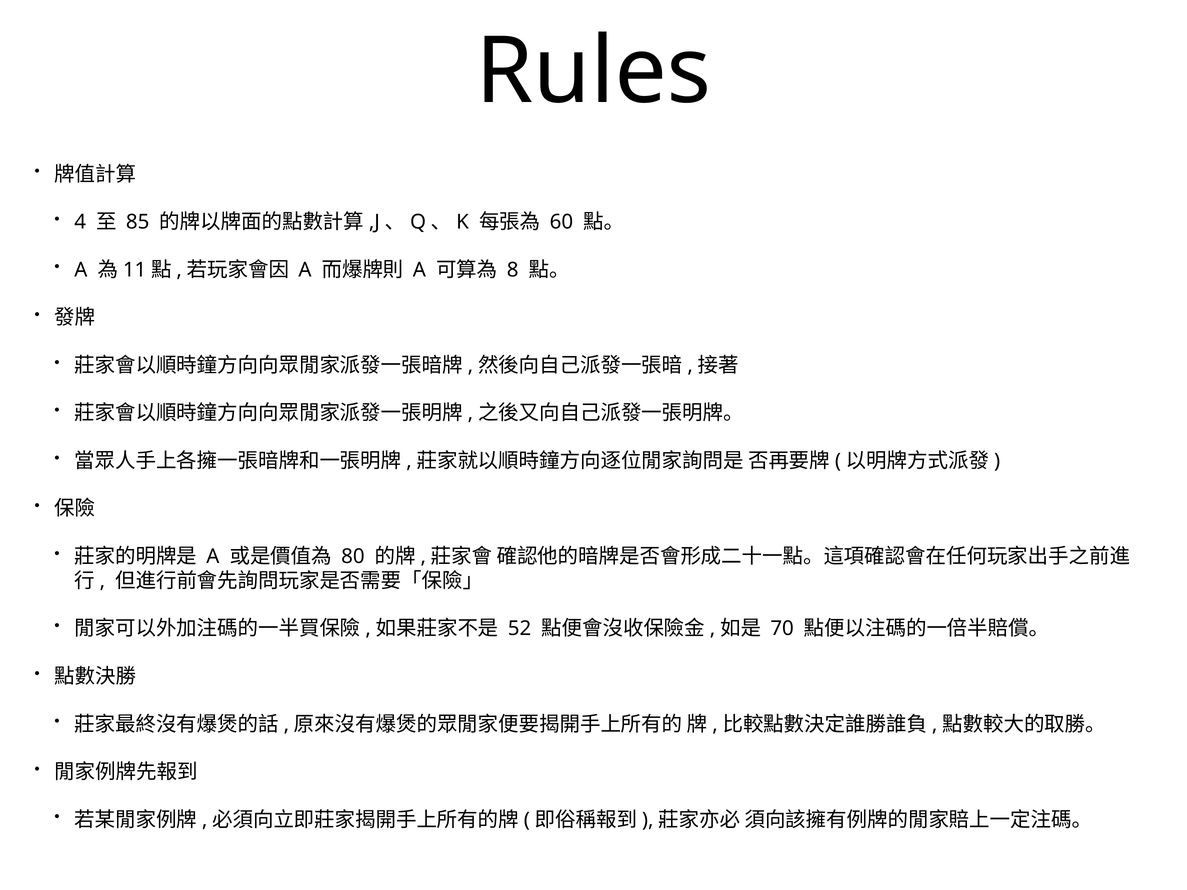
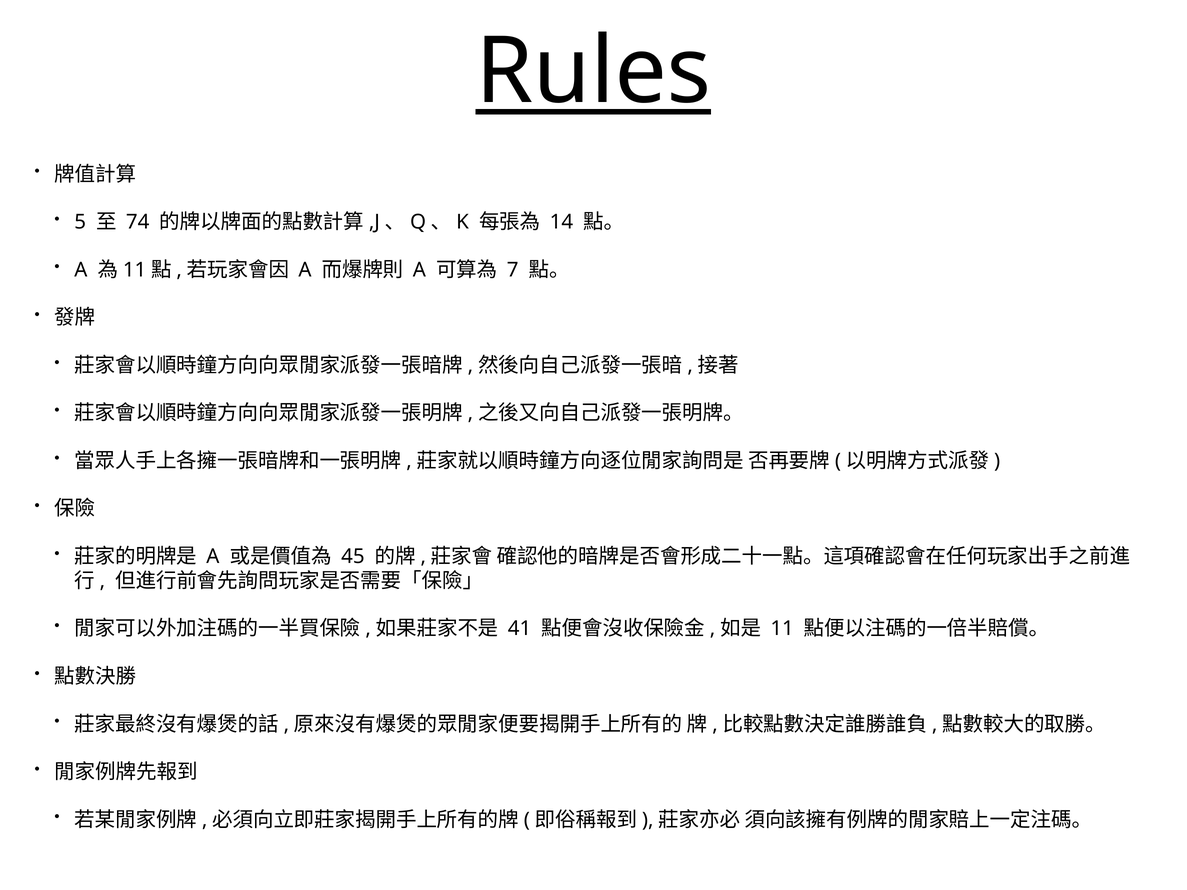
Rules underline: none -> present
4: 4 -> 5
85: 85 -> 74
60: 60 -> 14
8: 8 -> 7
80: 80 -> 45
52: 52 -> 41
70: 70 -> 11
